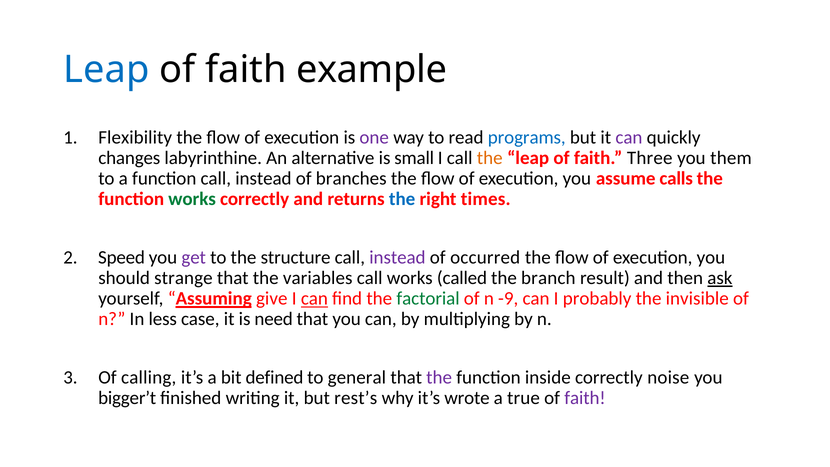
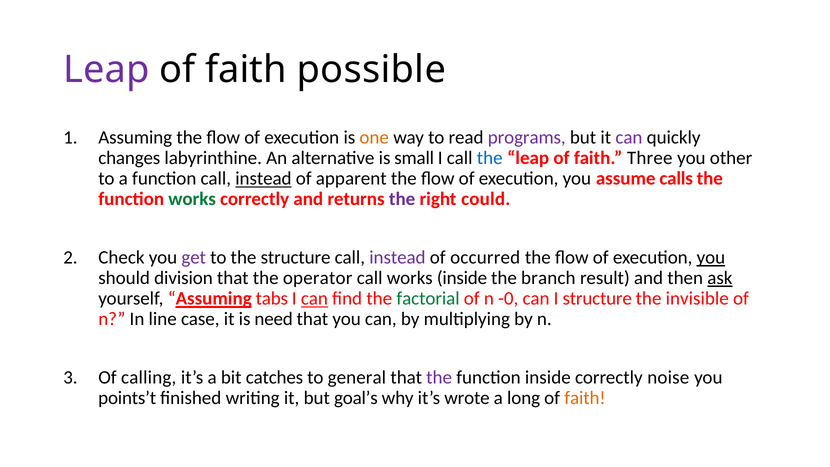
Leap at (106, 70) colour: blue -> purple
example: example -> possible
Flexibility at (135, 138): Flexibility -> Assuming
one colour: purple -> orange
programs colour: blue -> purple
the at (490, 158) colour: orange -> blue
them: them -> other
instead at (263, 179) underline: none -> present
branches: branches -> apparent
the at (402, 199) colour: blue -> purple
times: times -> could
Speed: Speed -> Check
you at (711, 257) underline: none -> present
strange: strange -> division
variables: variables -> operator
works called: called -> inside
give: give -> tabs
-9: -9 -> -0
I probably: probably -> structure
less: less -> line
defined: defined -> catches
bigger’t: bigger’t -> points’t
rest’s: rest’s -> goal’s
true: true -> long
faith at (585, 398) colour: purple -> orange
